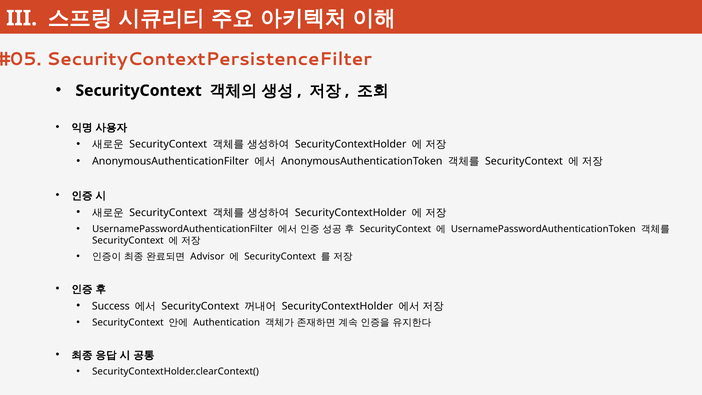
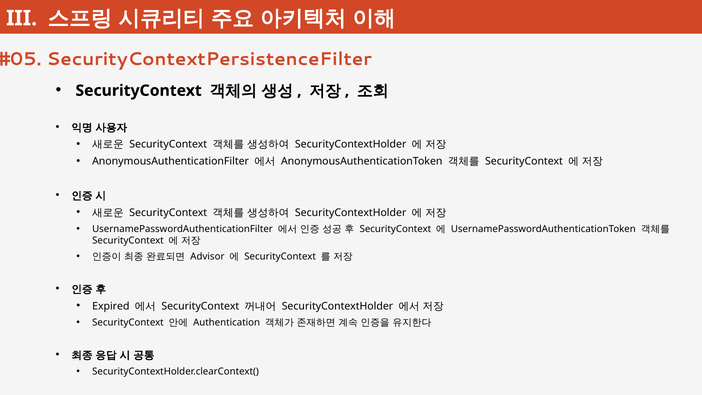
Success: Success -> Expired
